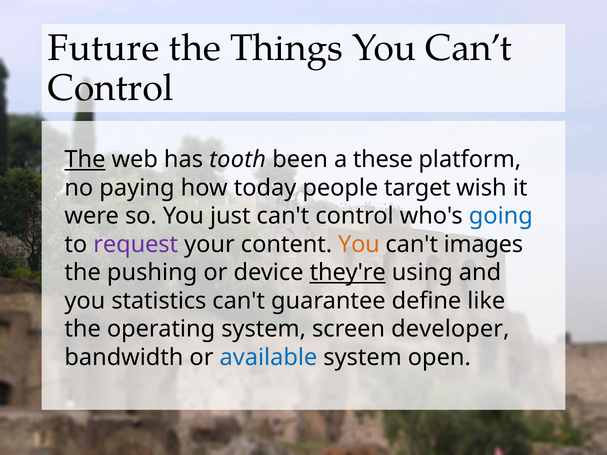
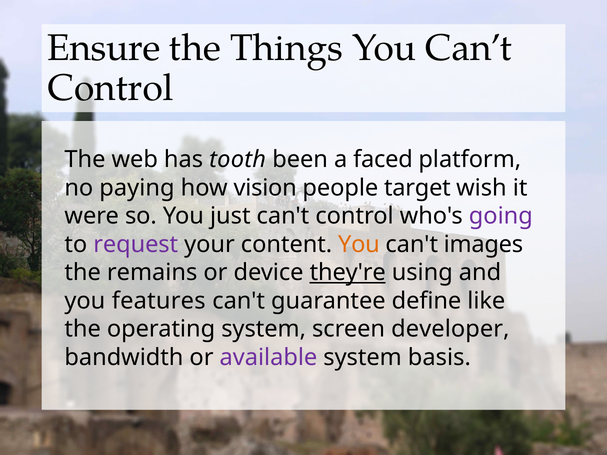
Future: Future -> Ensure
The at (85, 160) underline: present -> none
these: these -> faced
today: today -> vision
going colour: blue -> purple
pushing: pushing -> remains
statistics: statistics -> features
available colour: blue -> purple
open: open -> basis
